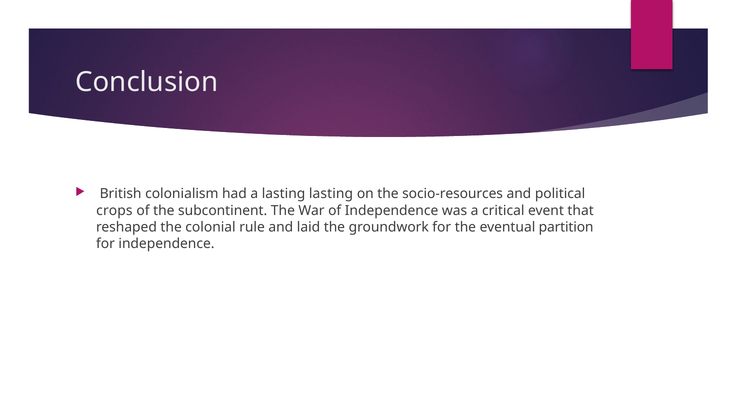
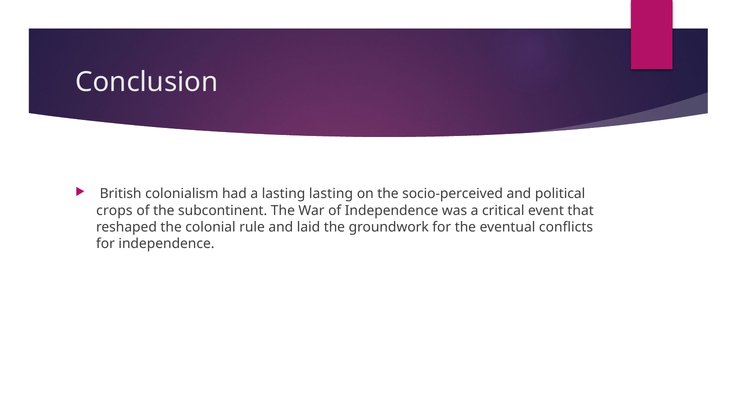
socio-resources: socio-resources -> socio-perceived
partition: partition -> conflicts
